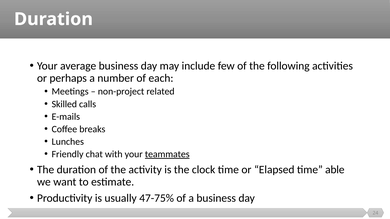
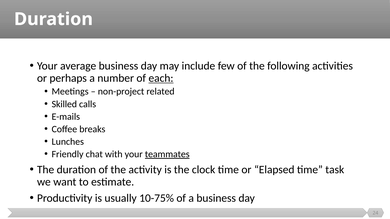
each underline: none -> present
able: able -> task
47-75%: 47-75% -> 10-75%
